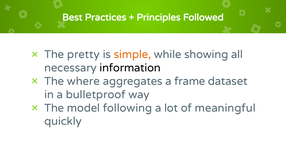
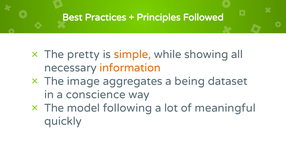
information colour: black -> orange
where: where -> image
frame: frame -> being
bulletproof: bulletproof -> conscience
